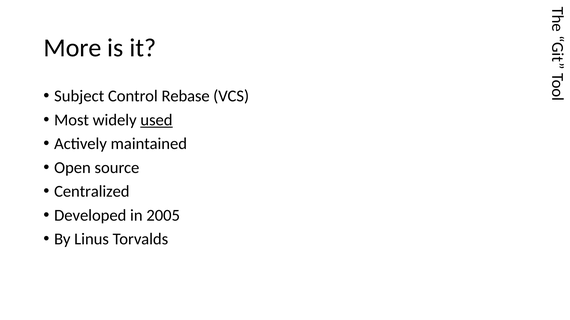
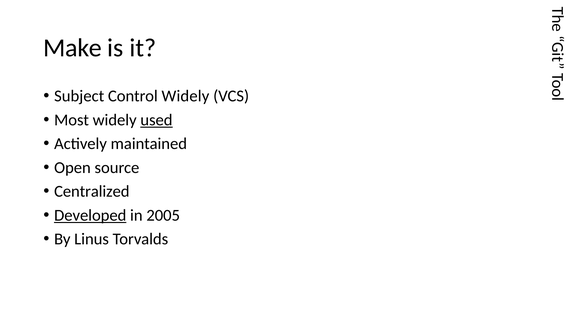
More: More -> Make
Control Rebase: Rebase -> Widely
Developed underline: none -> present
